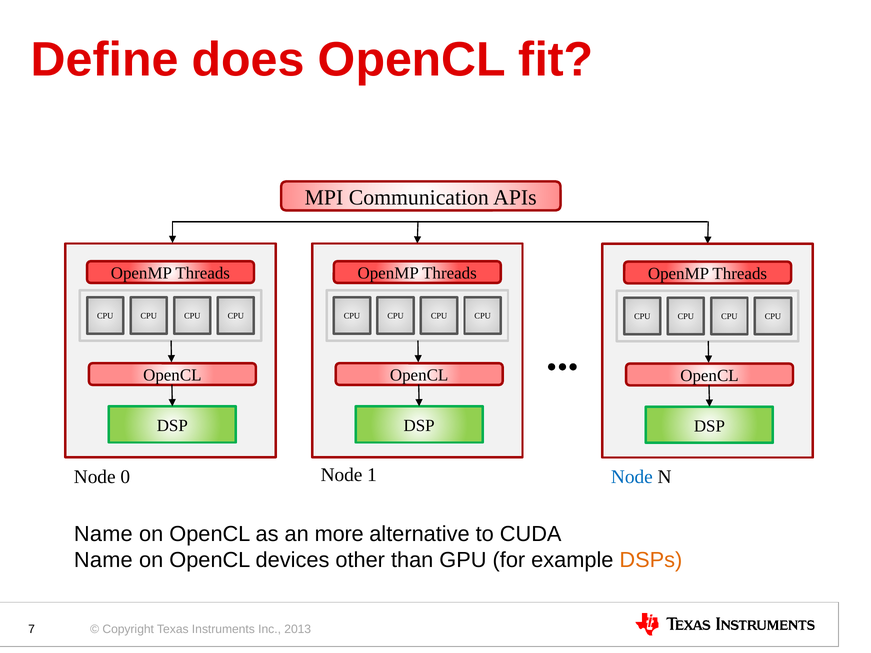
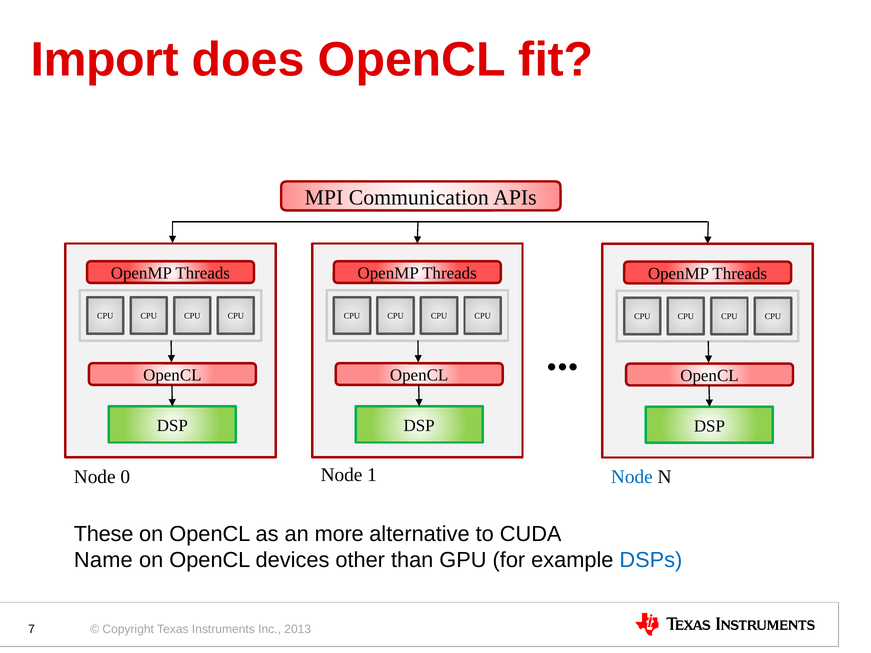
Define: Define -> Import
Name at (103, 534): Name -> These
DSPs colour: orange -> blue
